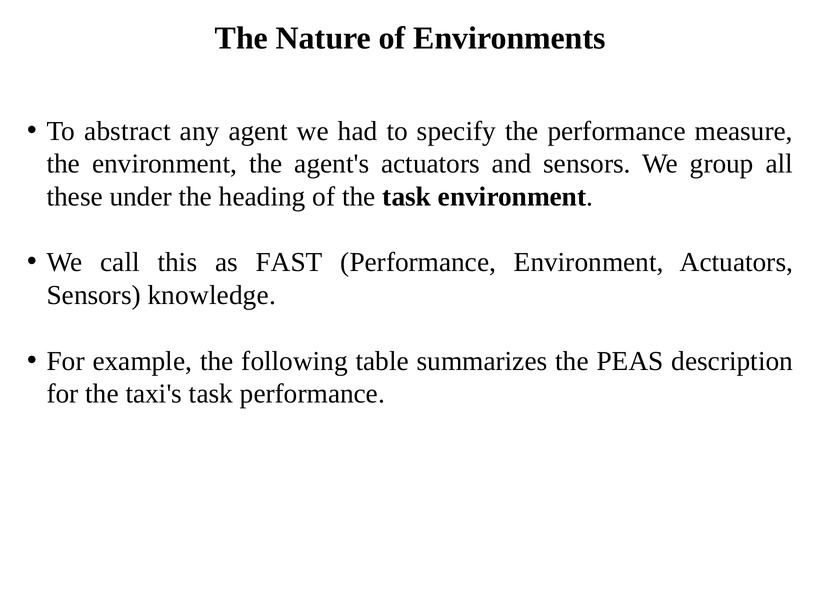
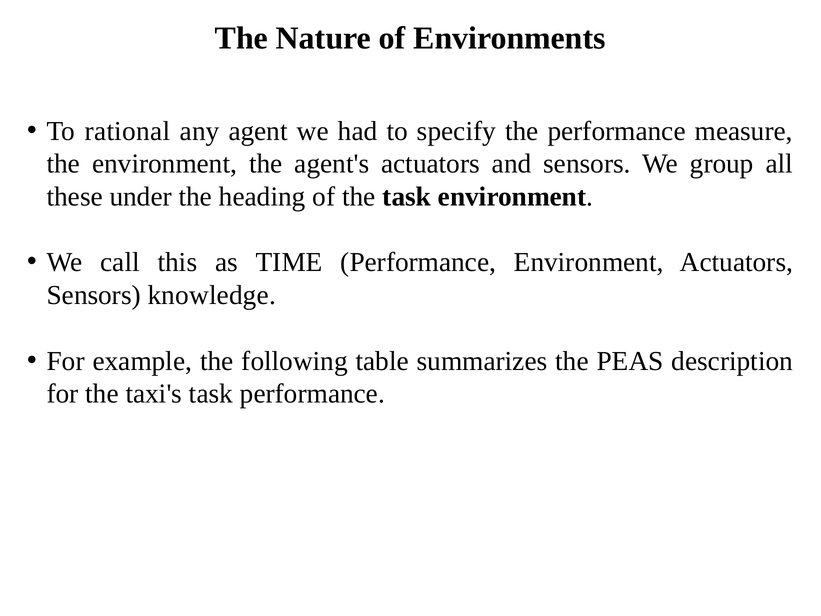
abstract: abstract -> rational
FAST: FAST -> TIME
